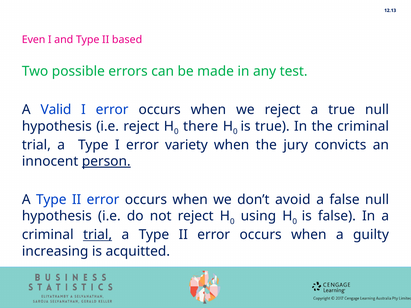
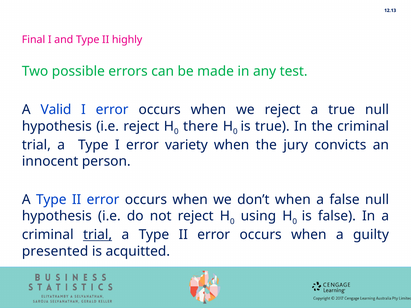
Even: Even -> Final
based: based -> highly
person underline: present -> none
don’t avoid: avoid -> when
increasing: increasing -> presented
